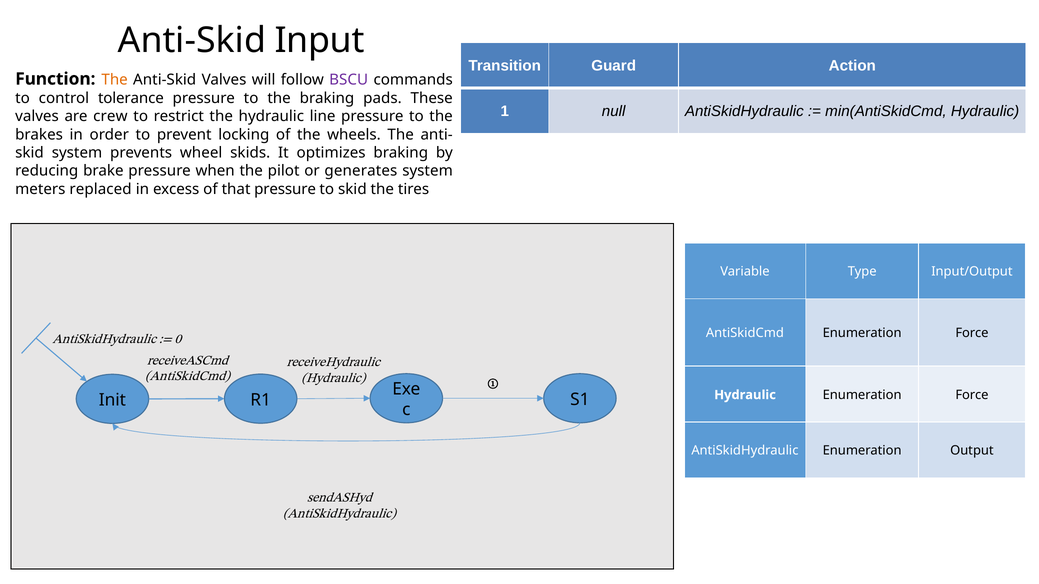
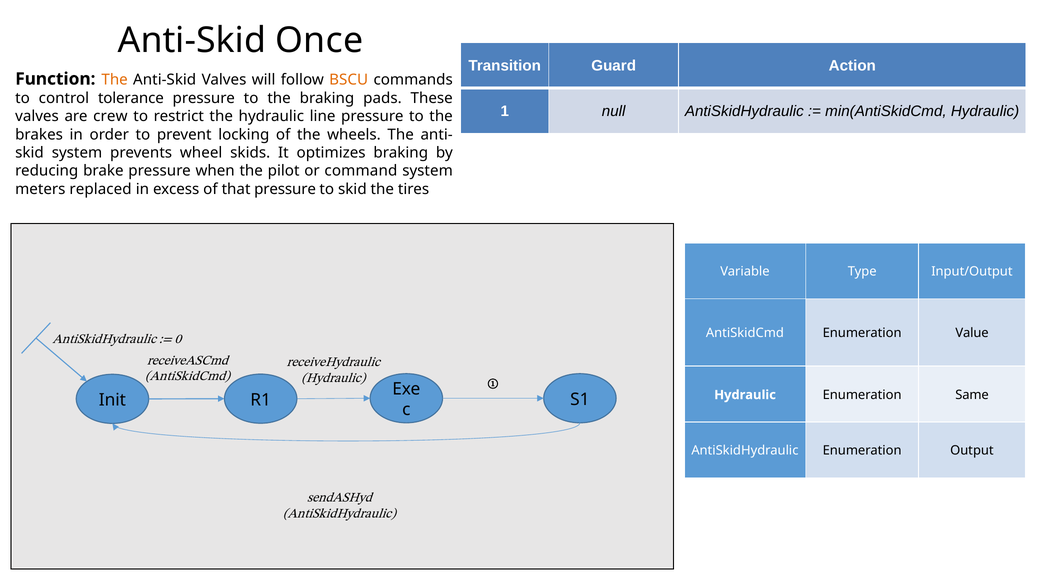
Input: Input -> Once
BSCU colour: purple -> orange
generates: generates -> command
AntiSkidCmd Enumeration Force: Force -> Value
Hydraulic Enumeration Force: Force -> Same
